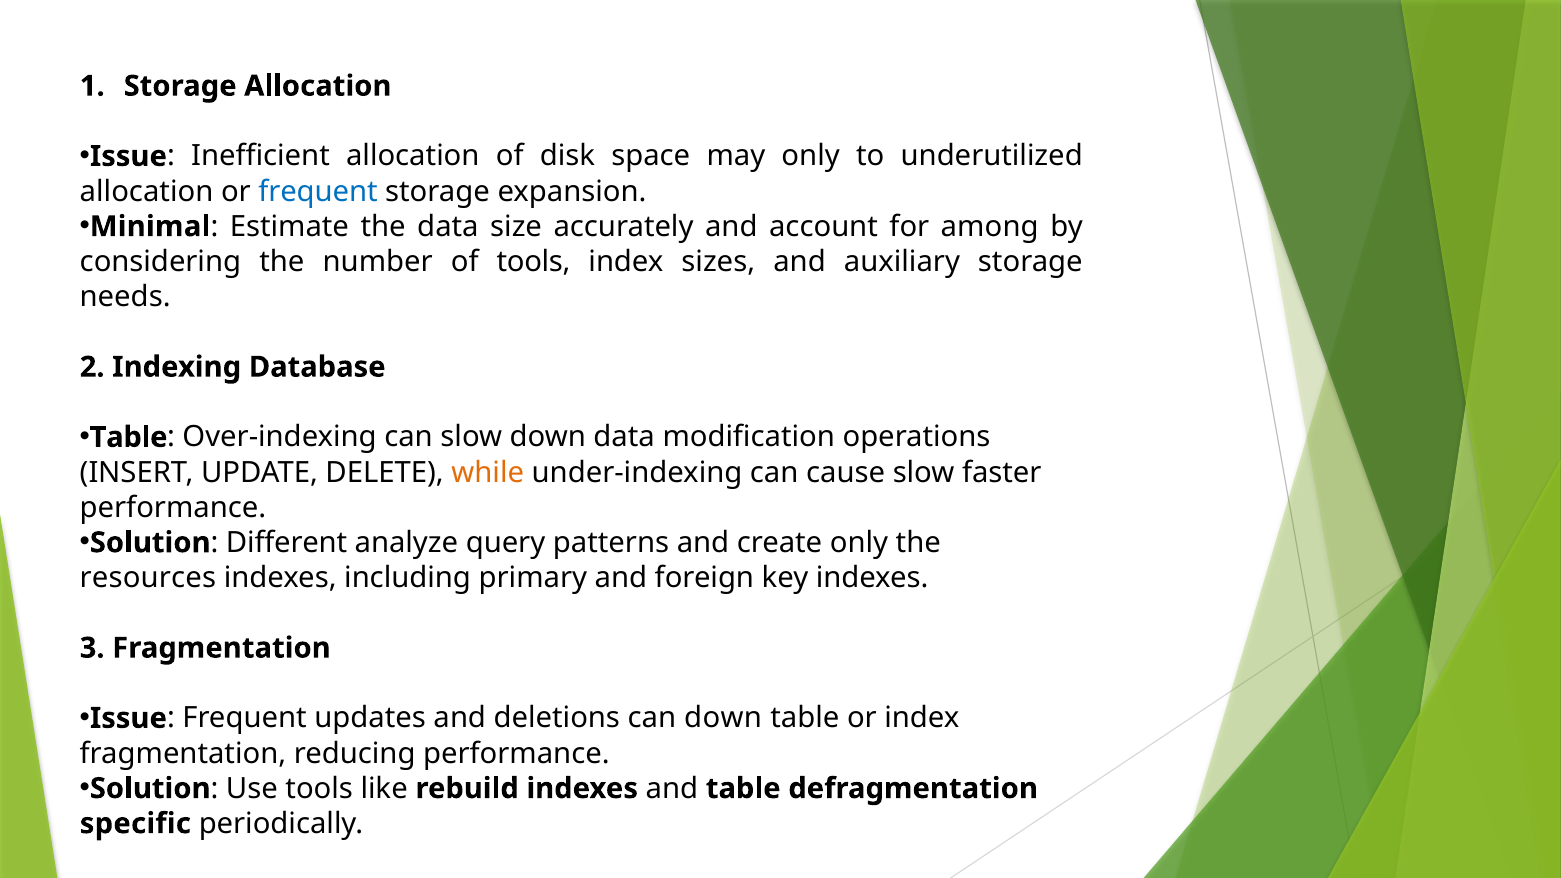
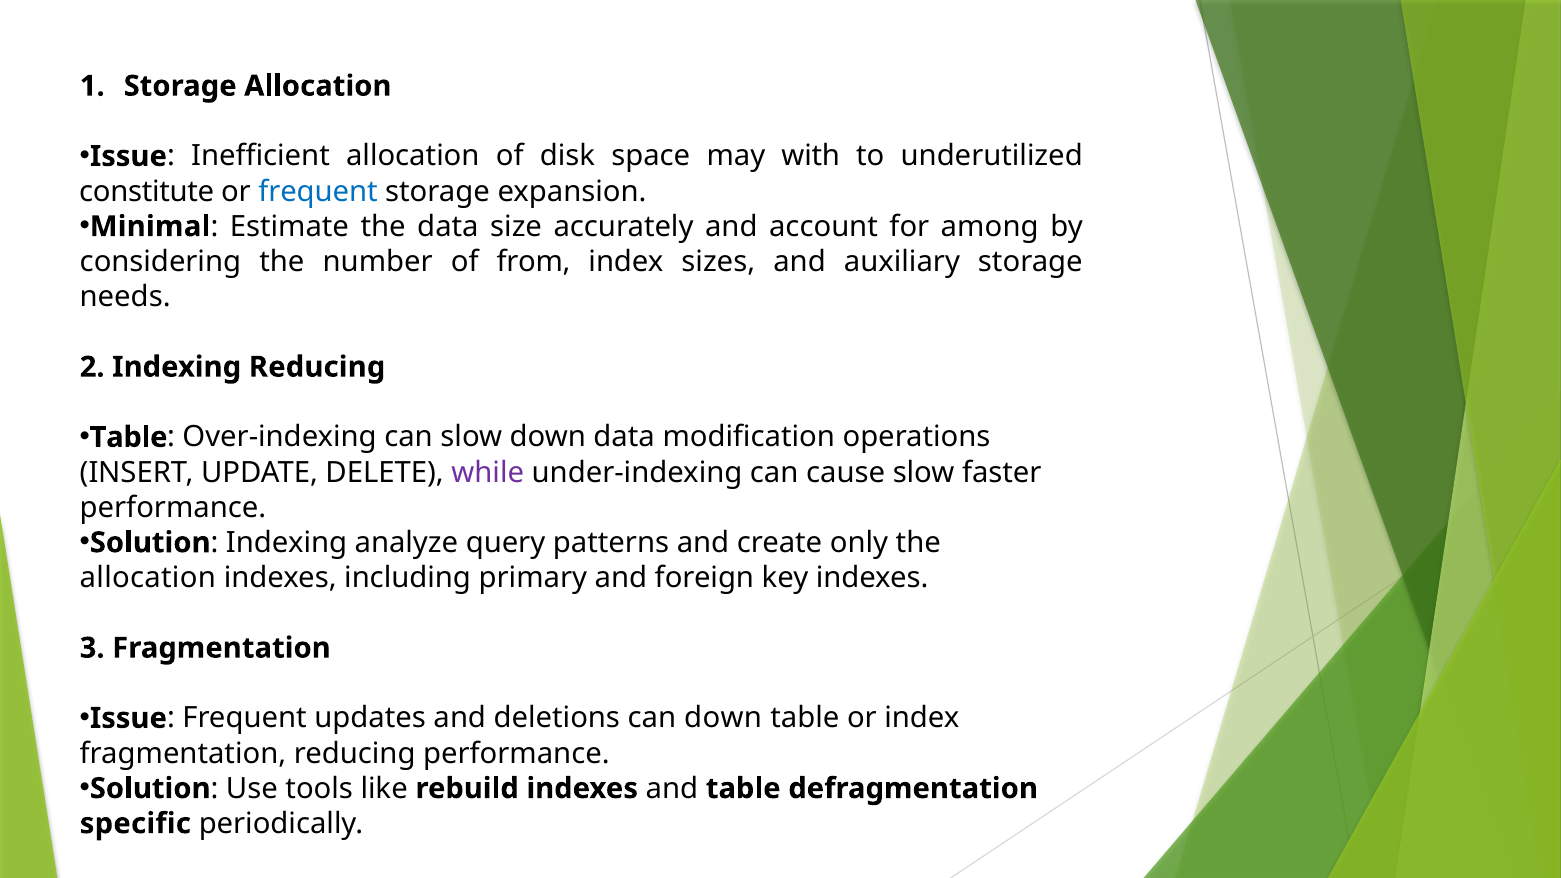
may only: only -> with
allocation at (147, 191): allocation -> constitute
of tools: tools -> from
Indexing Database: Database -> Reducing
while colour: orange -> purple
Different at (287, 543): Different -> Indexing
resources at (148, 578): resources -> allocation
